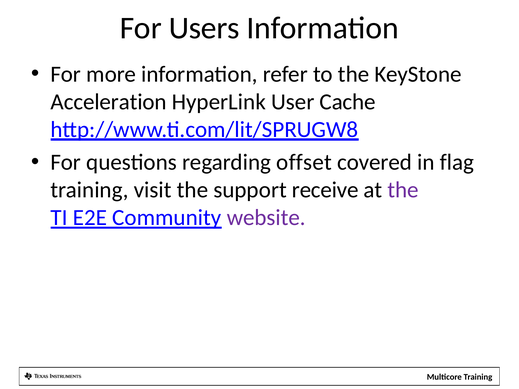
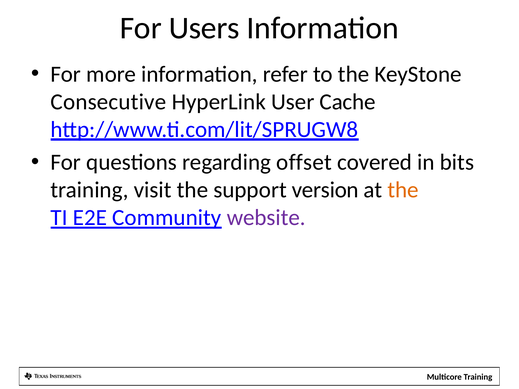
Acceleration: Acceleration -> Consecutive
flag: flag -> bits
receive: receive -> version
the at (403, 190) colour: purple -> orange
